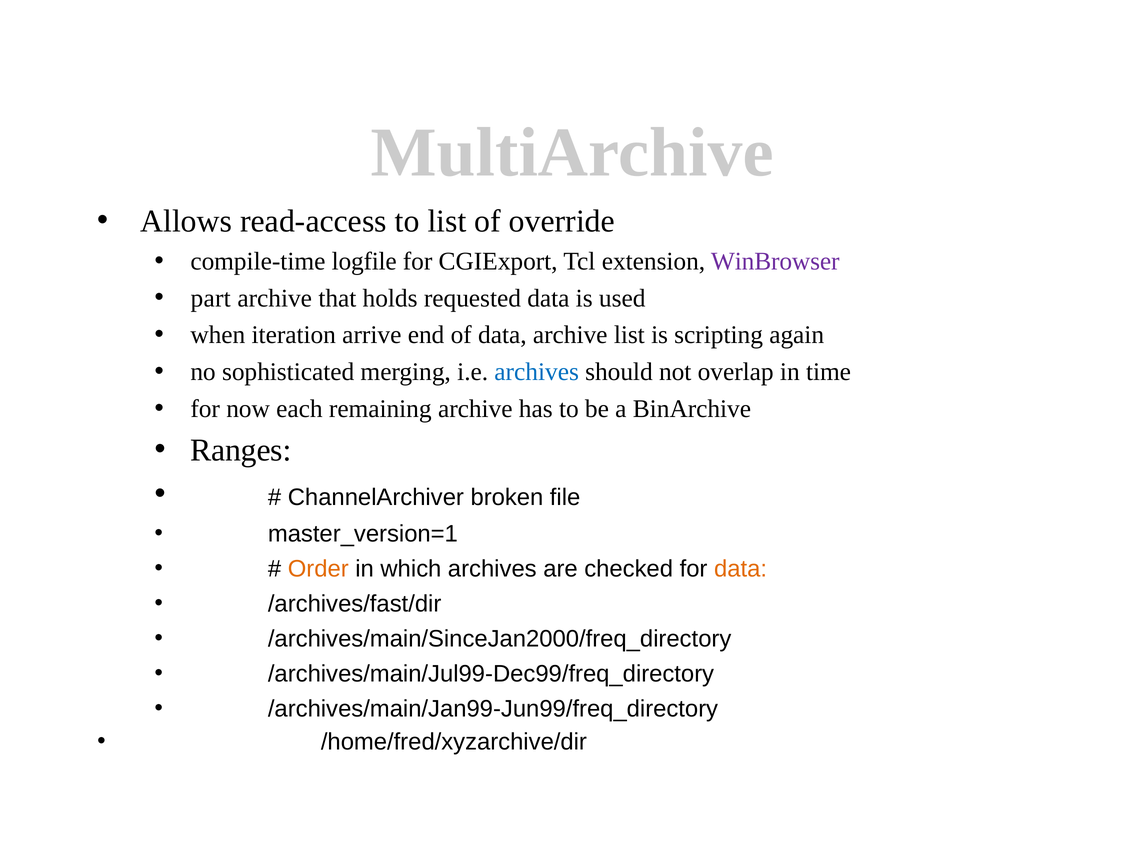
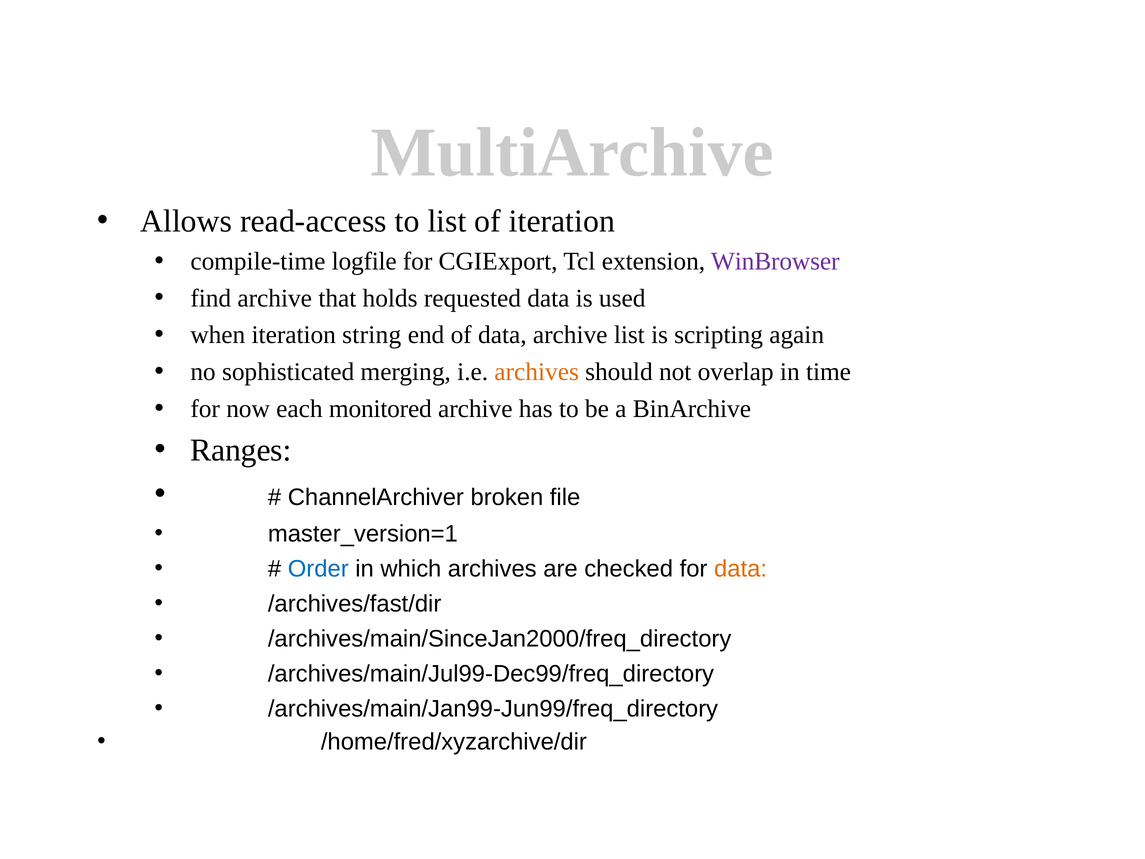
of override: override -> iteration
part: part -> find
arrive: arrive -> string
archives at (537, 372) colour: blue -> orange
remaining: remaining -> monitored
Order colour: orange -> blue
